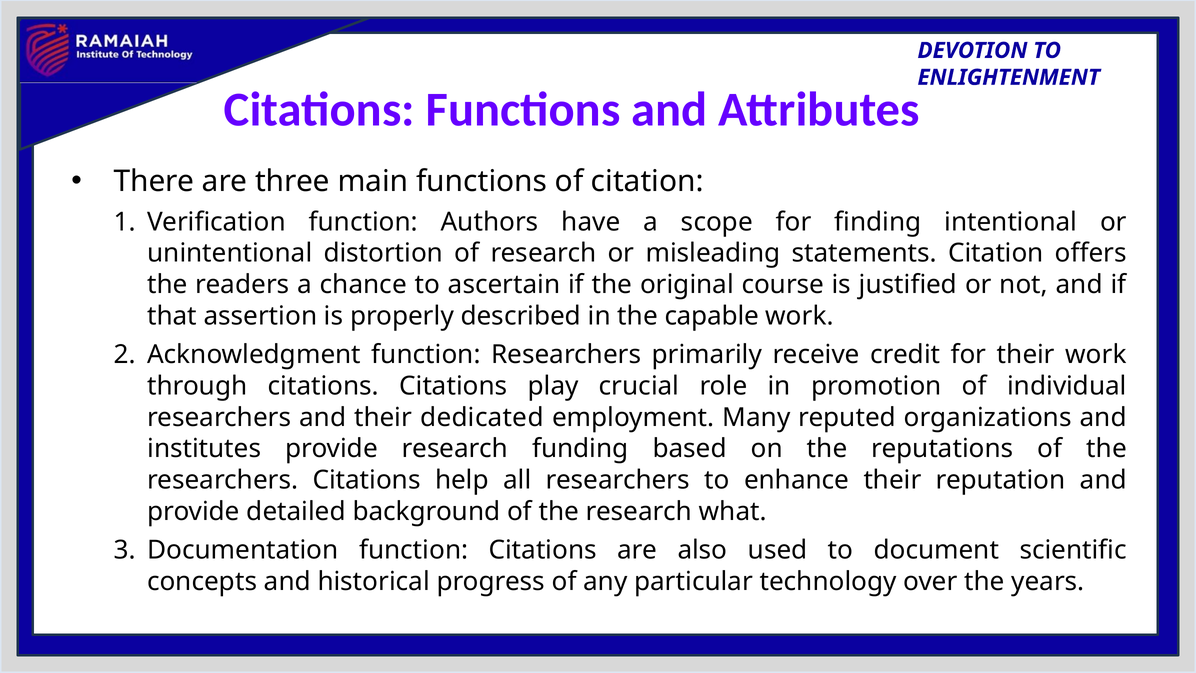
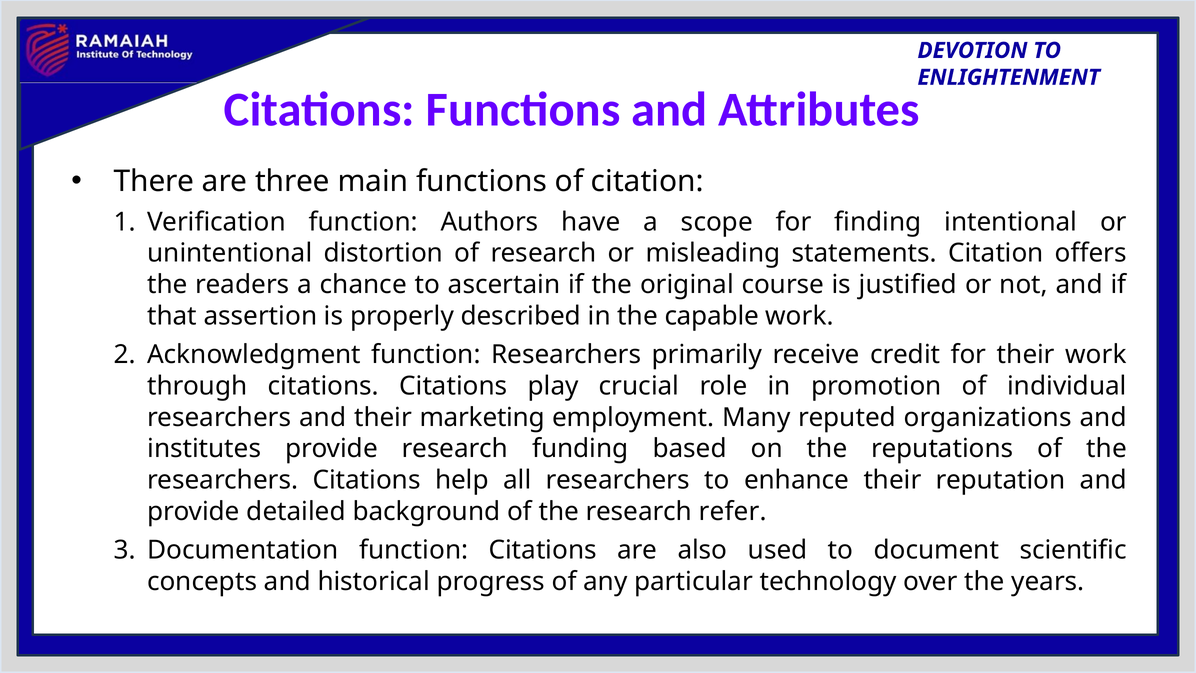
dedicated: dedicated -> marketing
what: what -> refer
